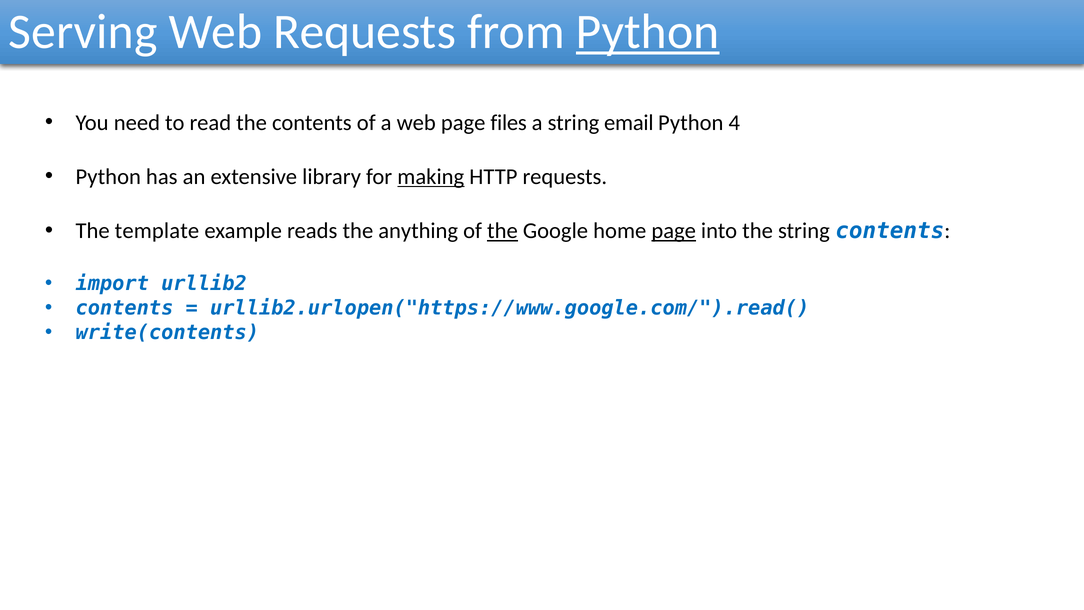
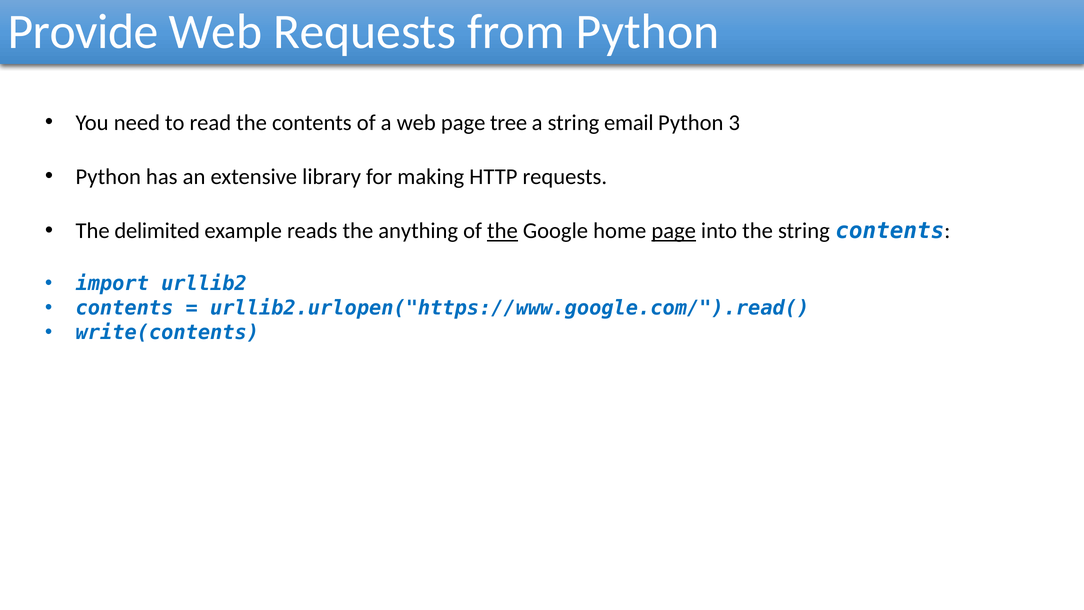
Serving: Serving -> Provide
Python at (648, 32) underline: present -> none
files: files -> tree
4: 4 -> 3
making underline: present -> none
template: template -> delimited
